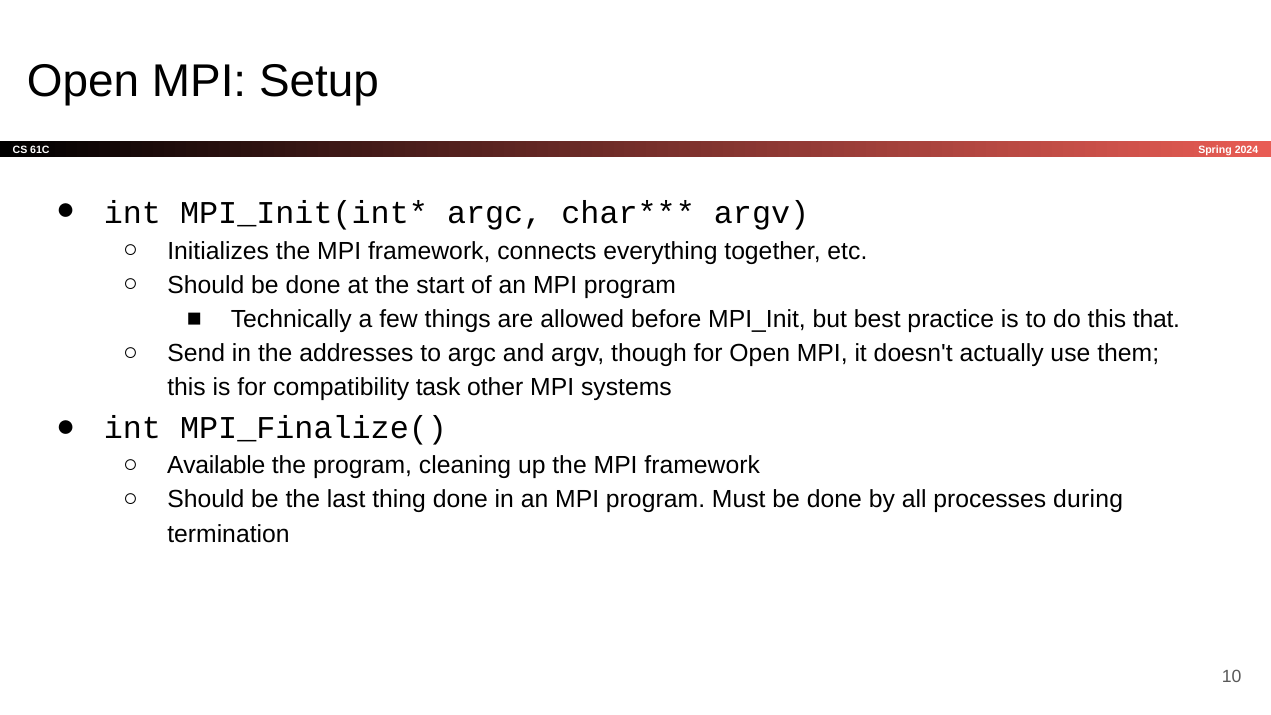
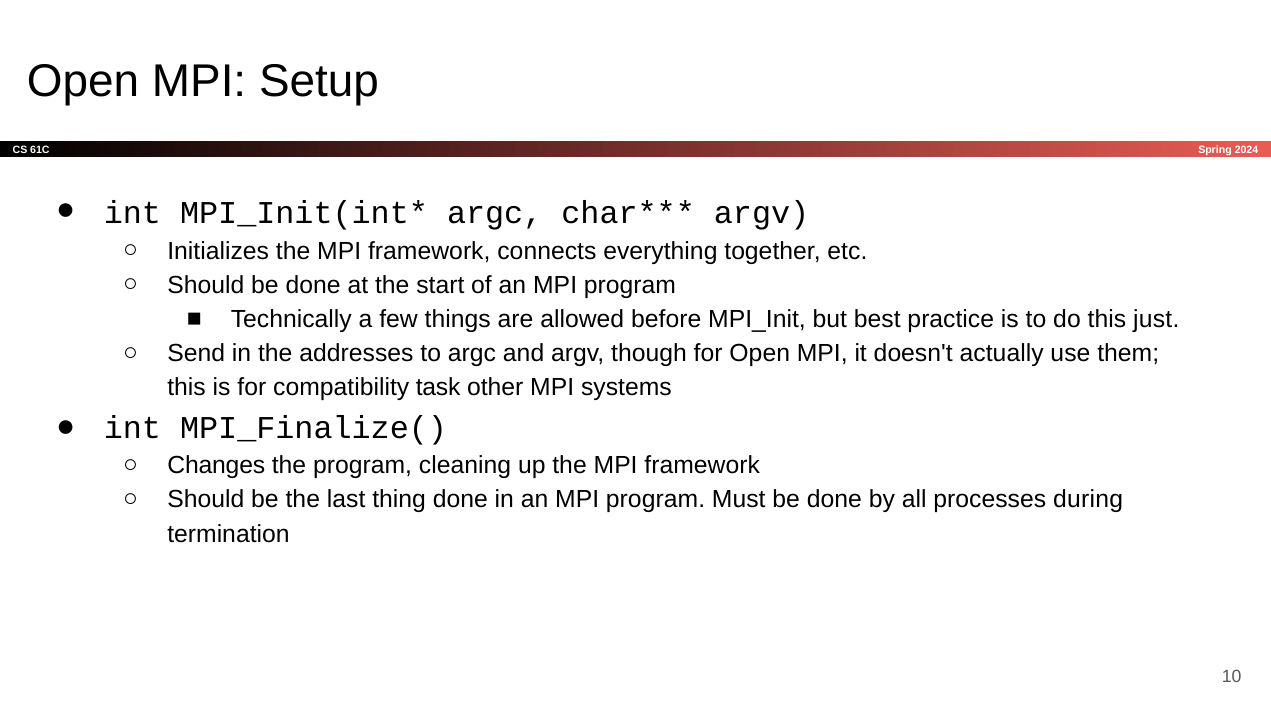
that: that -> just
Available: Available -> Changes
